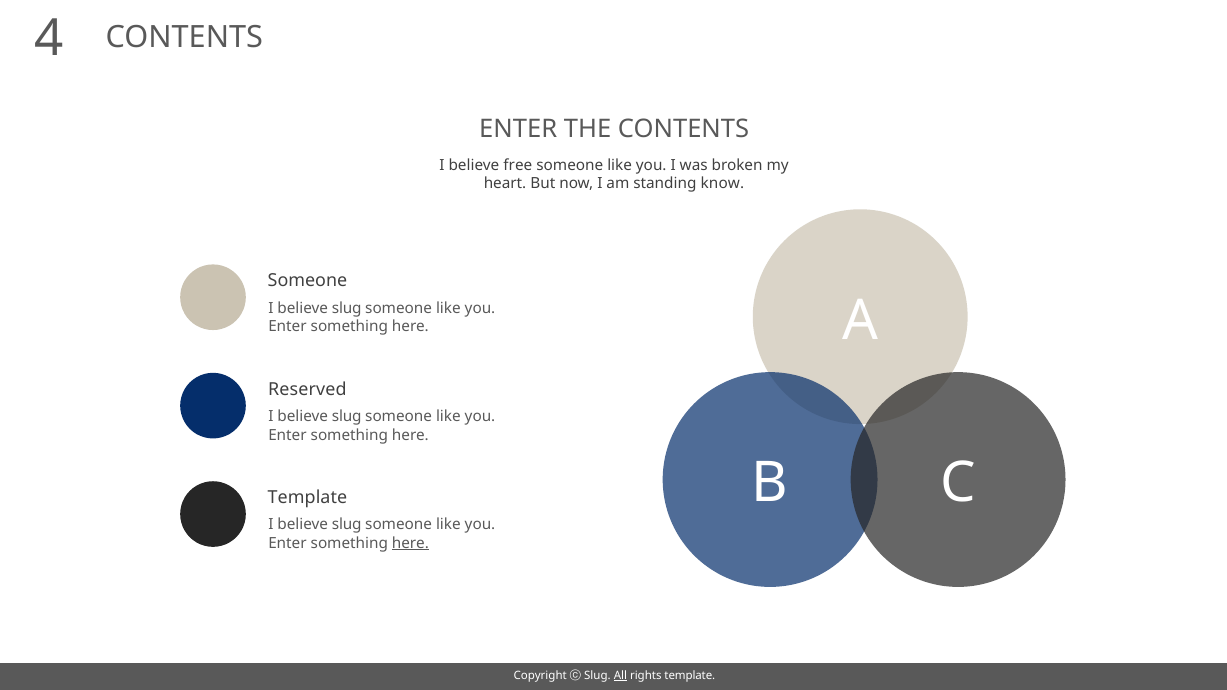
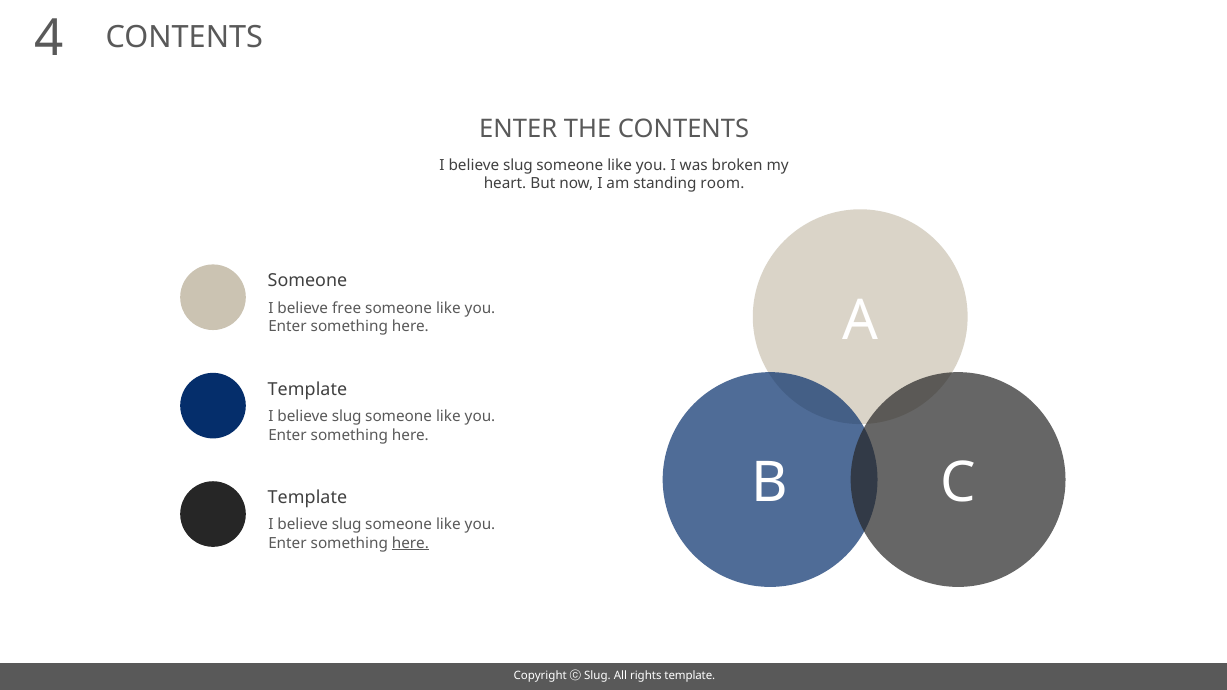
free at (518, 166): free -> slug
know: know -> room
slug at (347, 308): slug -> free
Reserved at (307, 389): Reserved -> Template
All underline: present -> none
